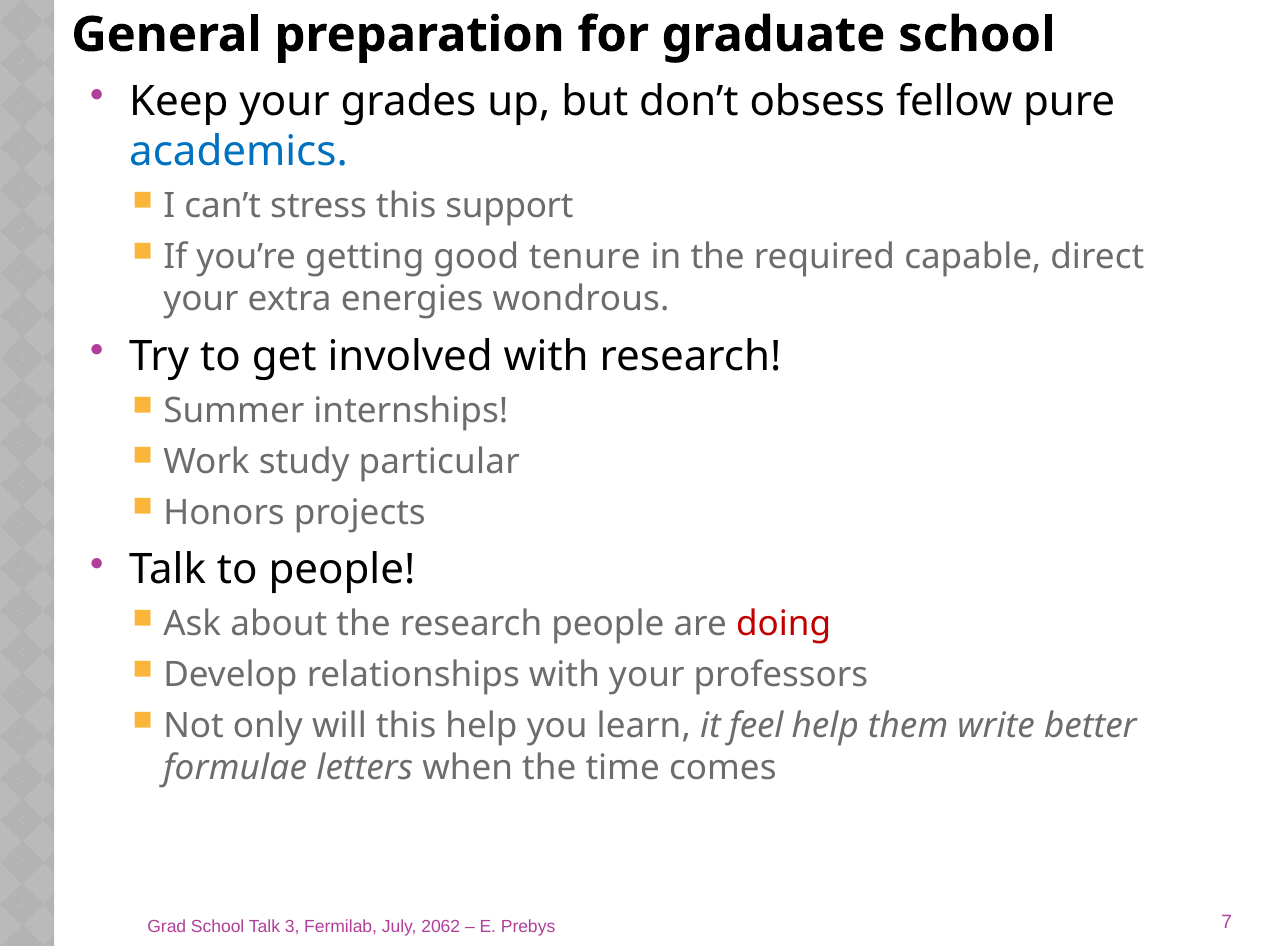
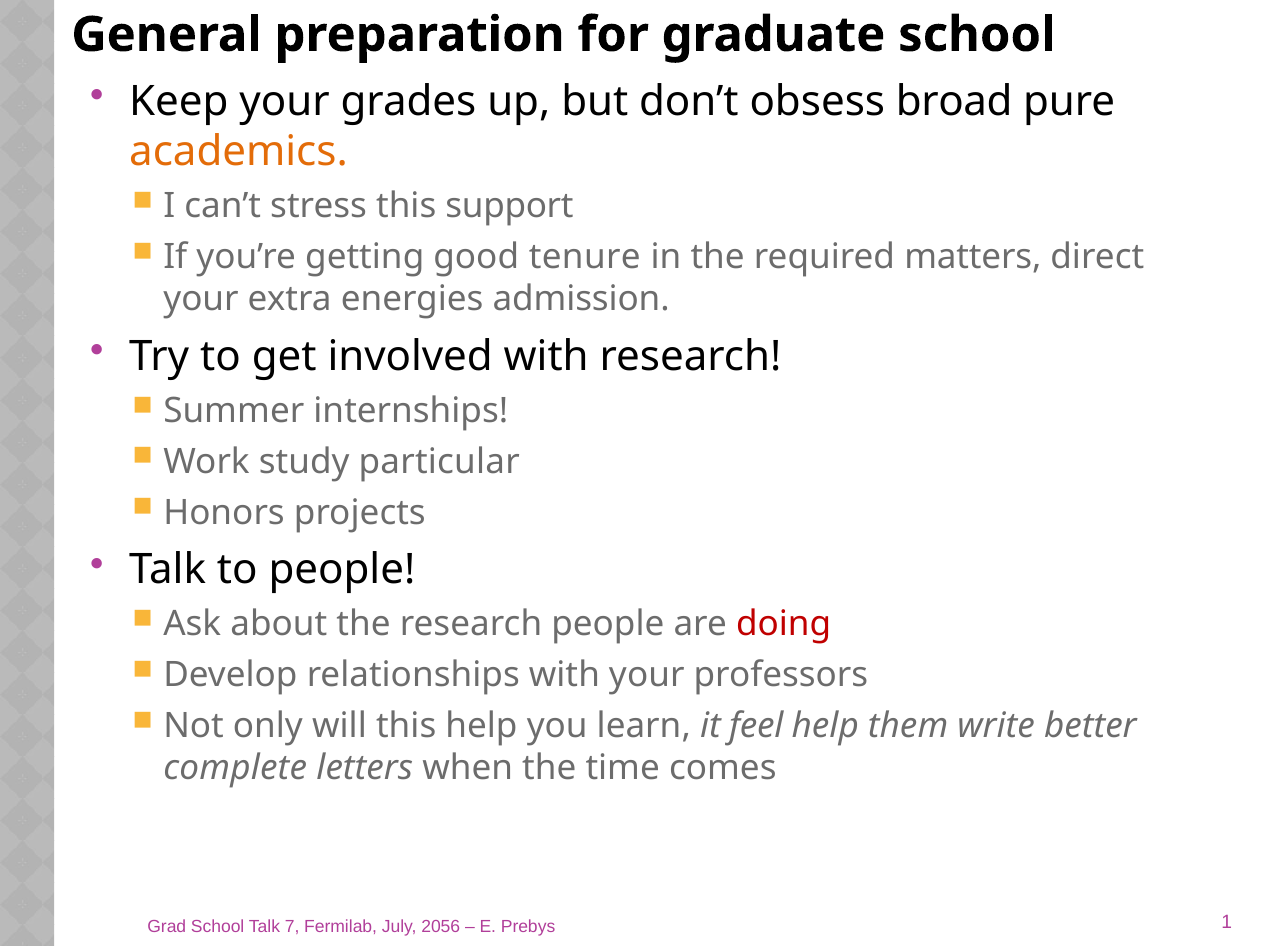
fellow: fellow -> broad
academics colour: blue -> orange
capable: capable -> matters
wondrous: wondrous -> admission
formulae: formulae -> complete
3: 3 -> 7
2062: 2062 -> 2056
7: 7 -> 1
